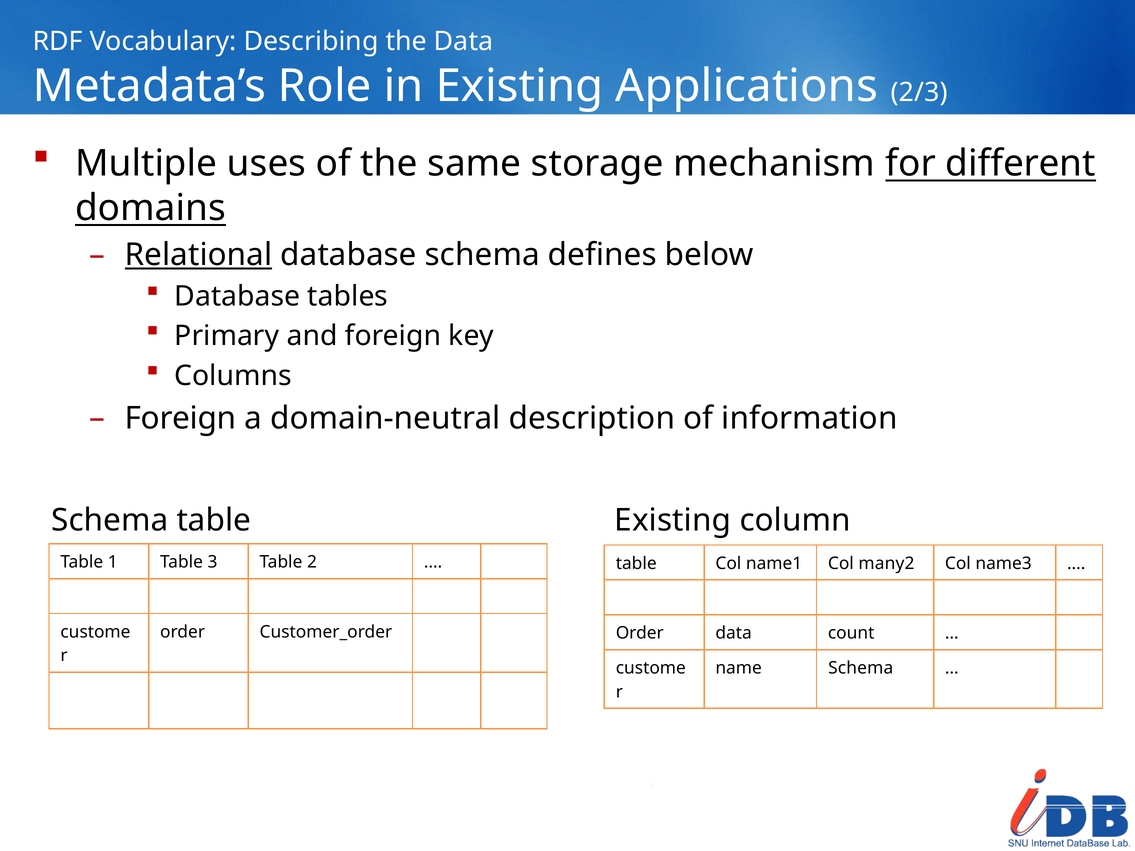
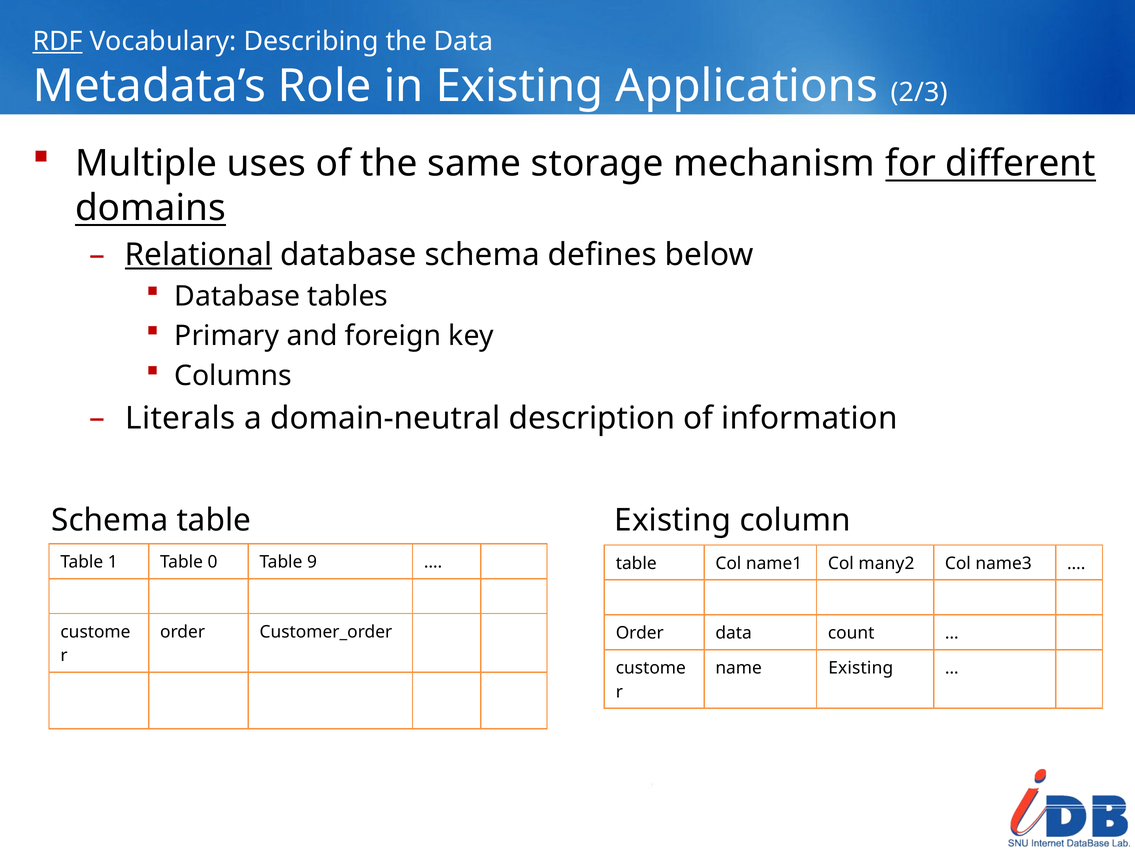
RDF underline: none -> present
Foreign at (181, 418): Foreign -> Literals
3: 3 -> 0
2: 2 -> 9
name Schema: Schema -> Existing
